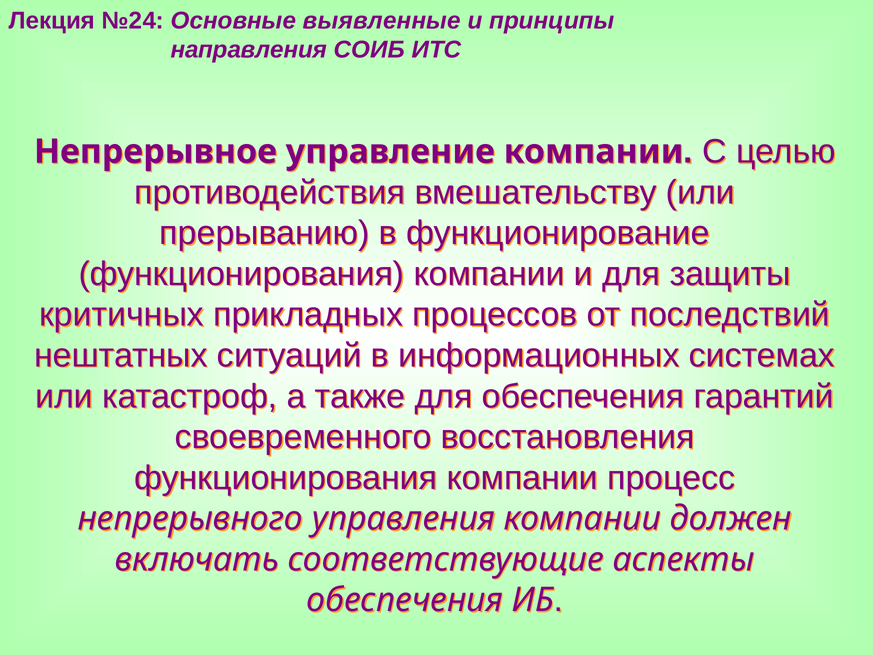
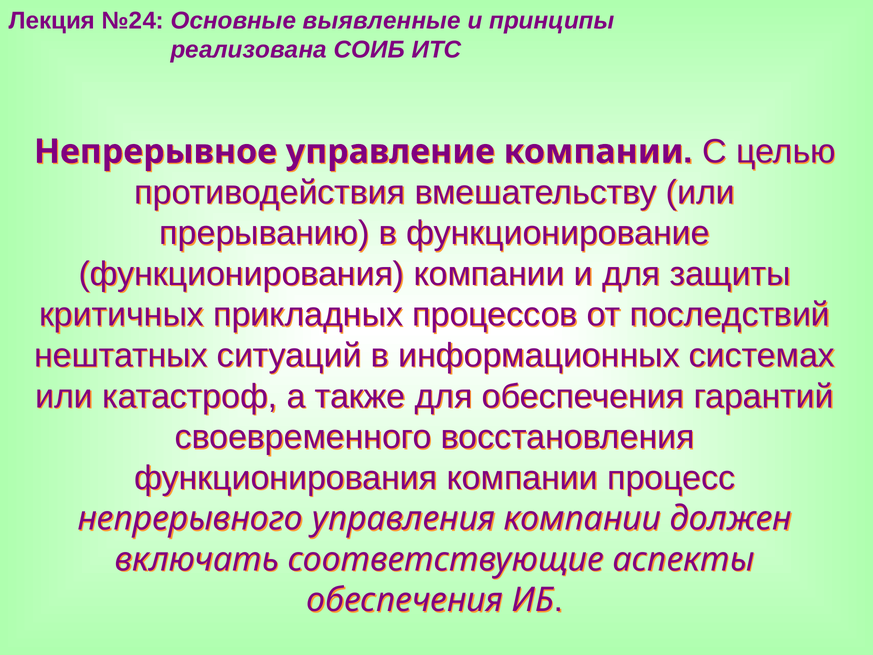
направления: направления -> реализована
